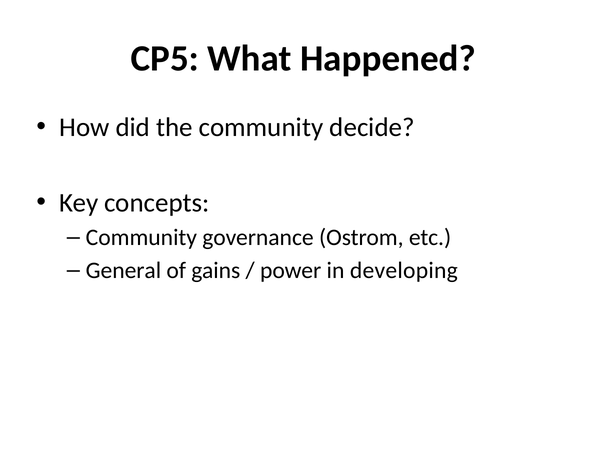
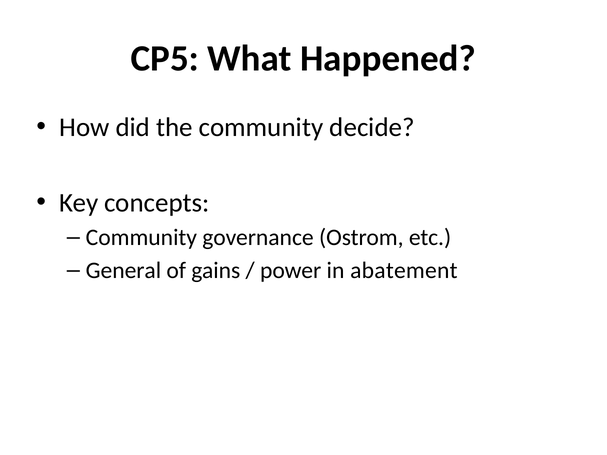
developing: developing -> abatement
